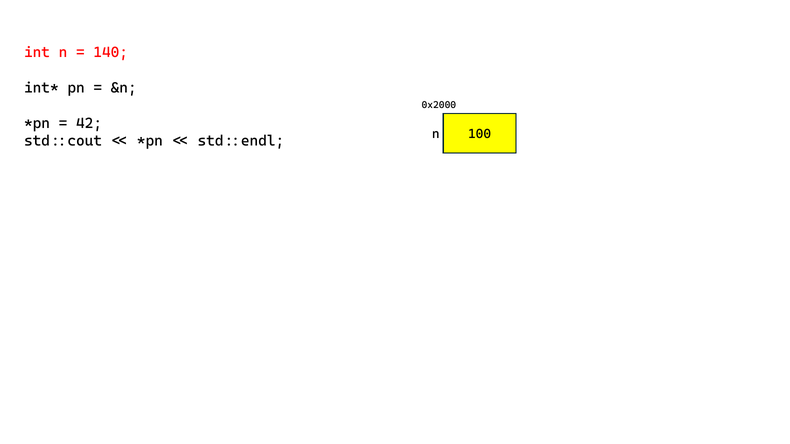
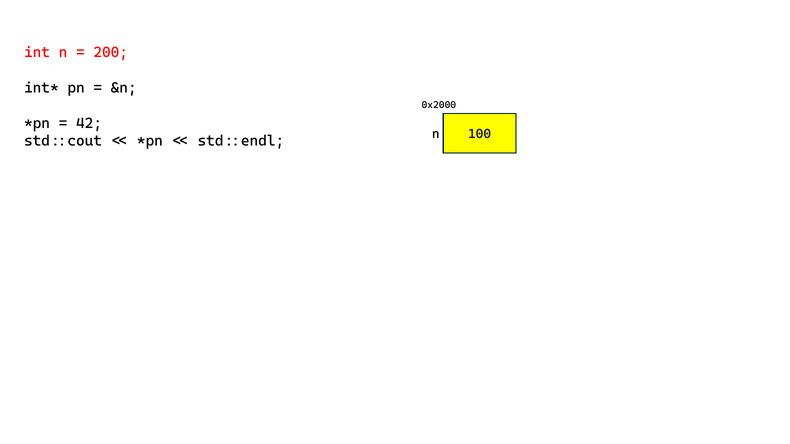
140: 140 -> 200
